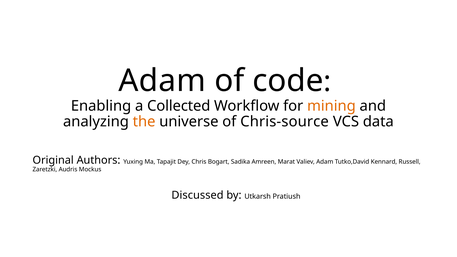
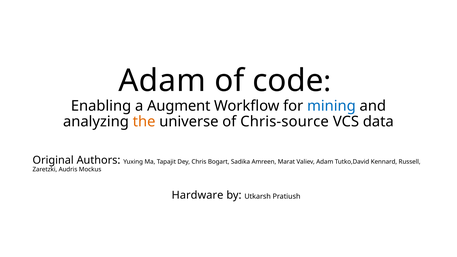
Collected: Collected -> Augment
mining colour: orange -> blue
Discussed: Discussed -> Hardware
